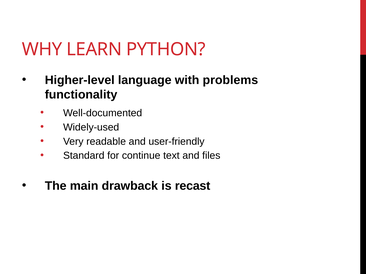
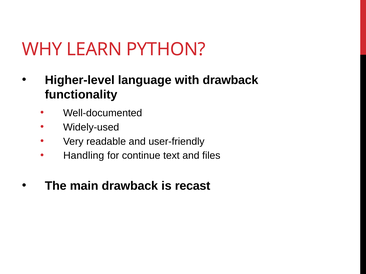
with problems: problems -> drawback
Standard: Standard -> Handling
